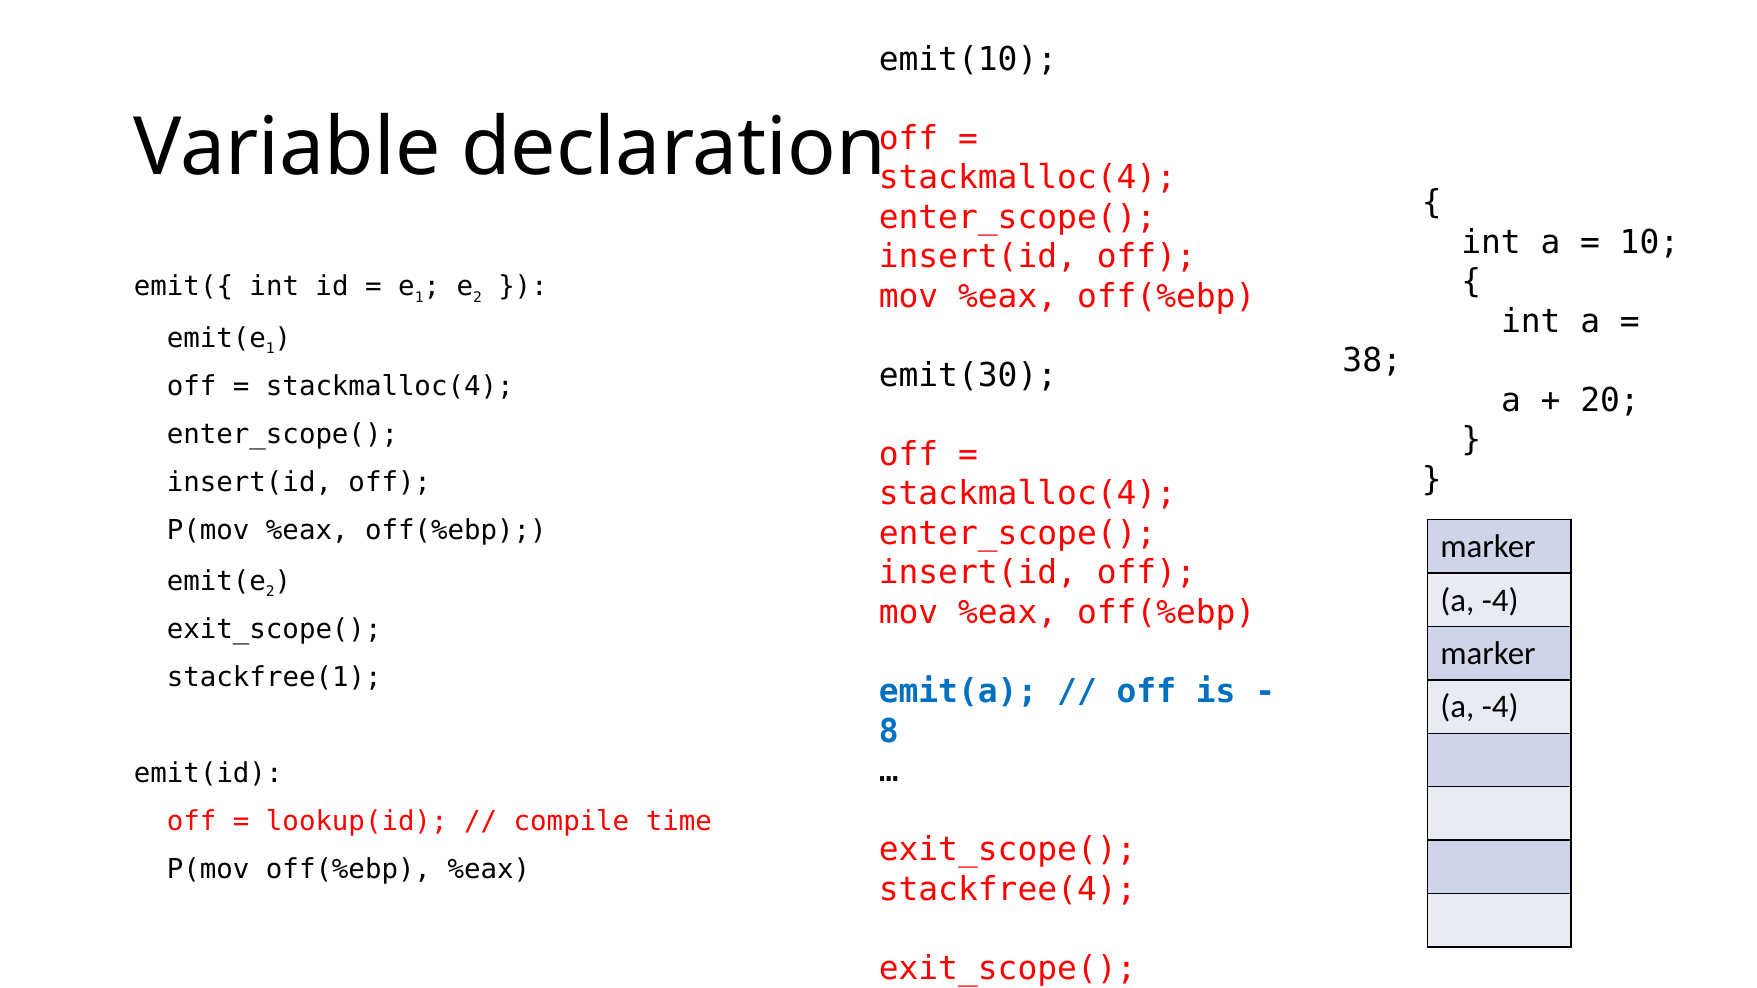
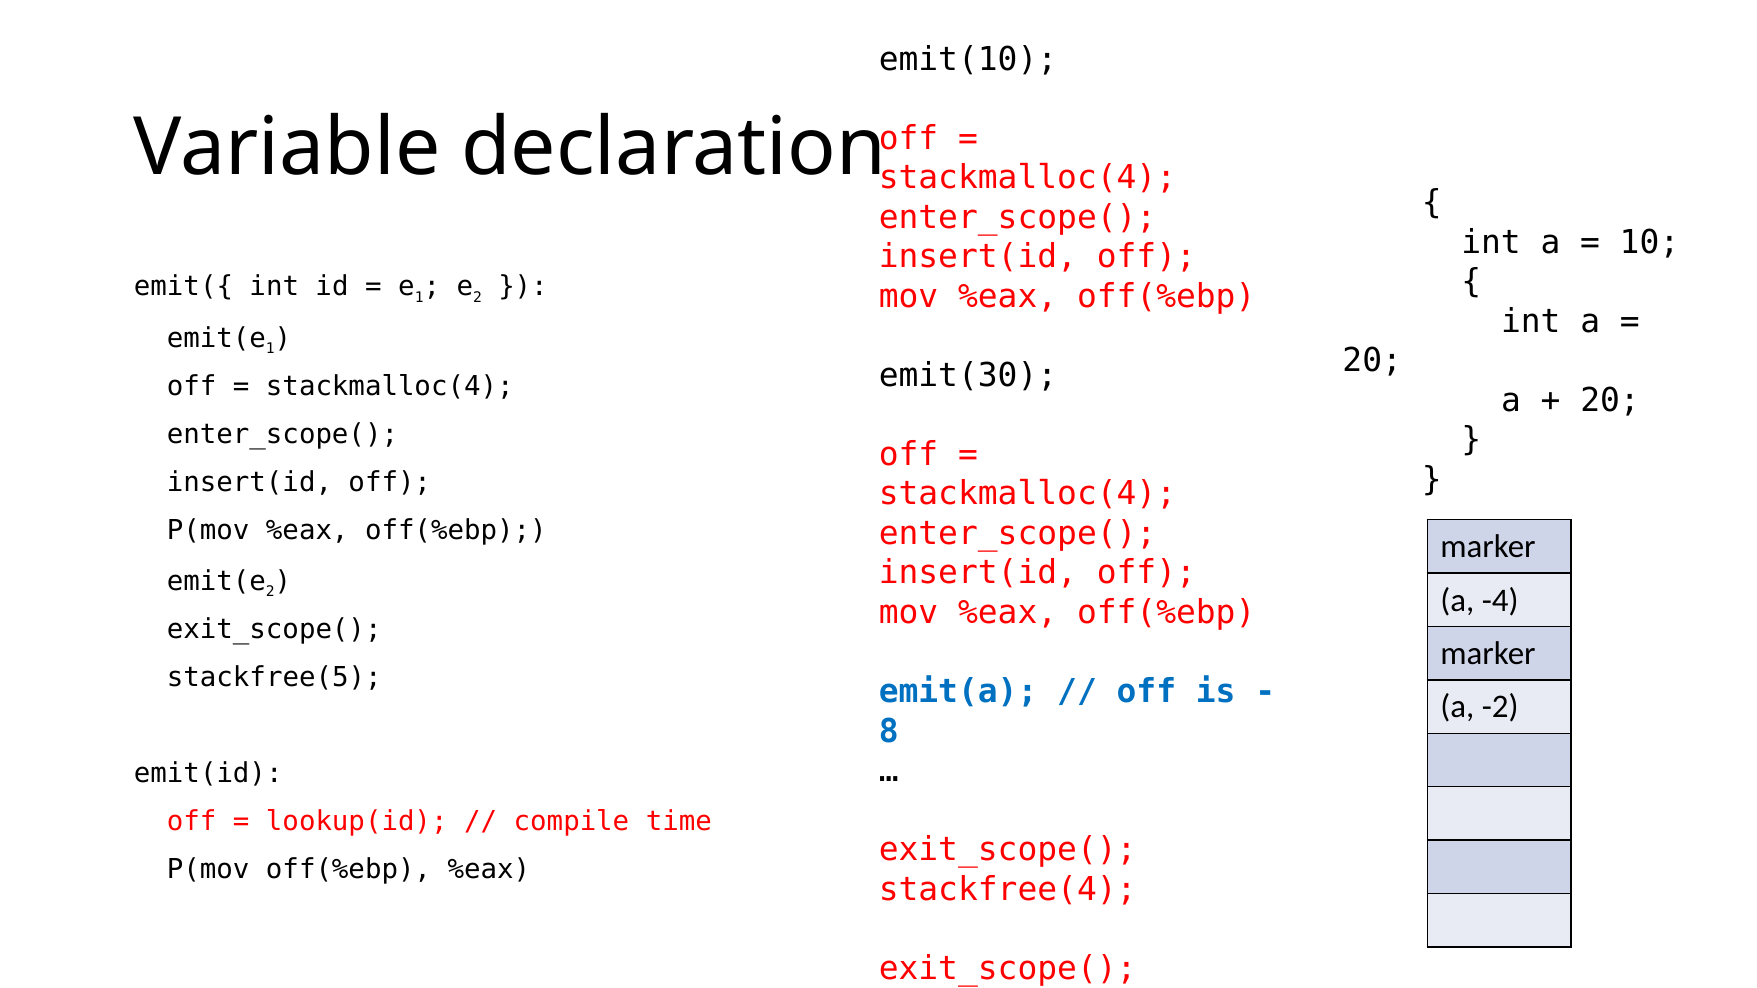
38 at (1372, 361): 38 -> 20
stackfree(1: stackfree(1 -> stackfree(5
-4 at (1500, 707): -4 -> -2
